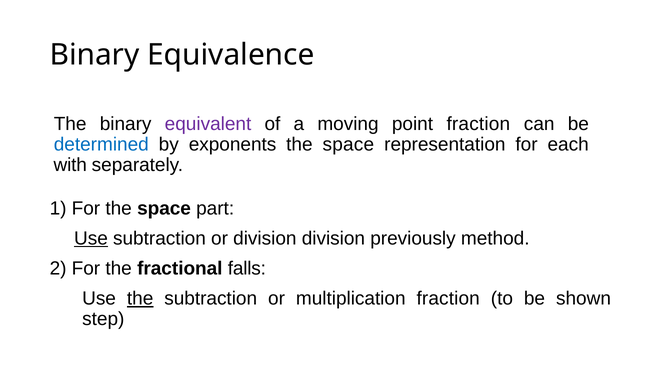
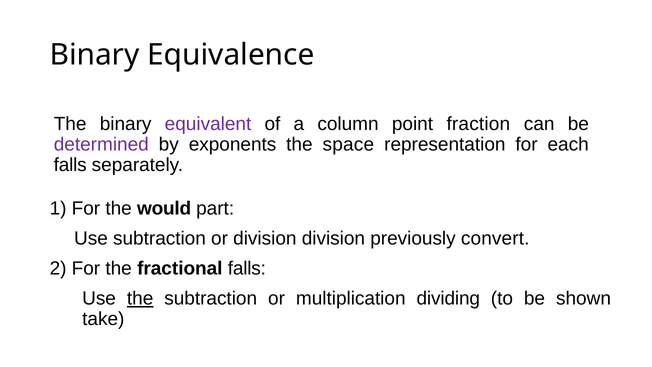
moving: moving -> column
determined colour: blue -> purple
with at (70, 165): with -> falls
For the space: space -> would
Use at (91, 238) underline: present -> none
method: method -> convert
multiplication fraction: fraction -> dividing
step: step -> take
